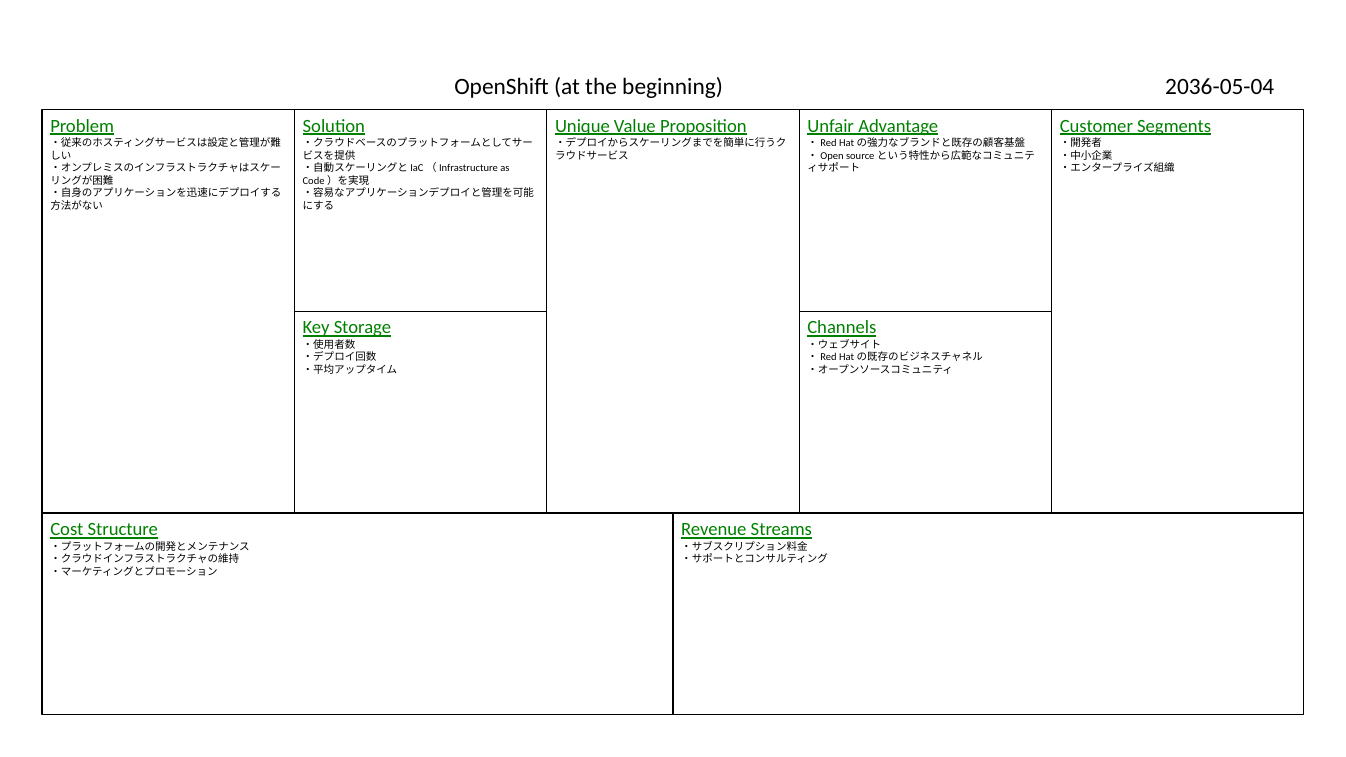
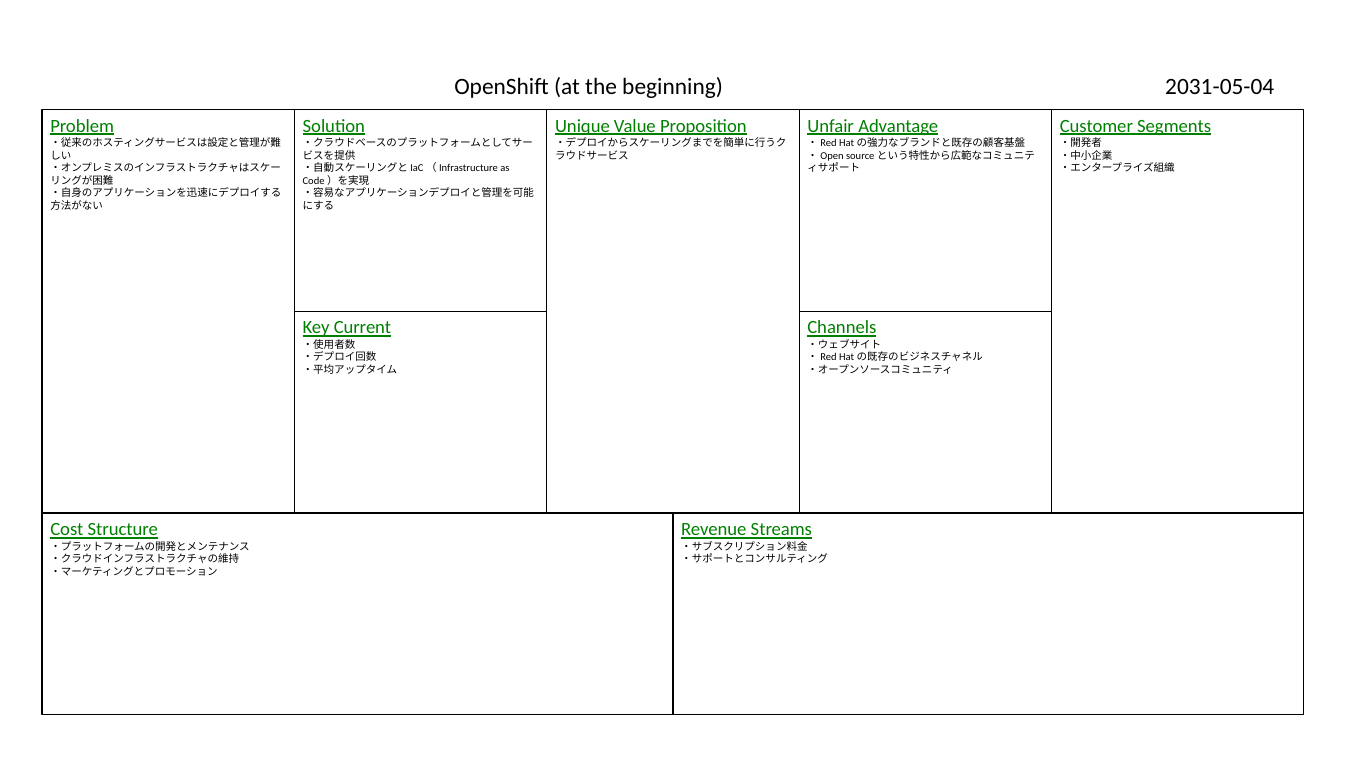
2036-05-04: 2036-05-04 -> 2031-05-04
Storage: Storage -> Current
